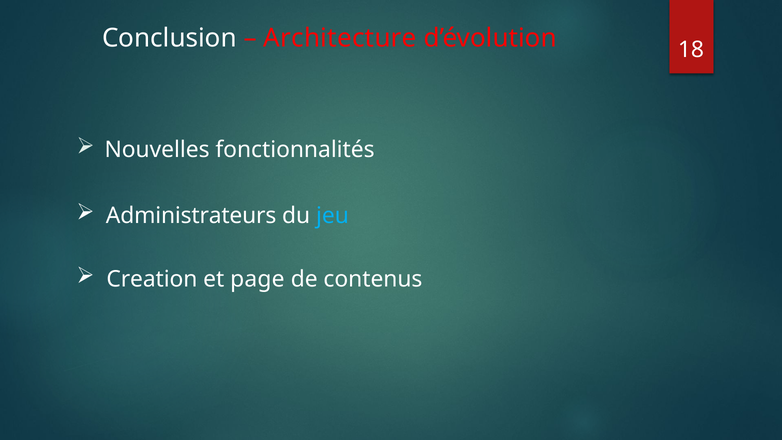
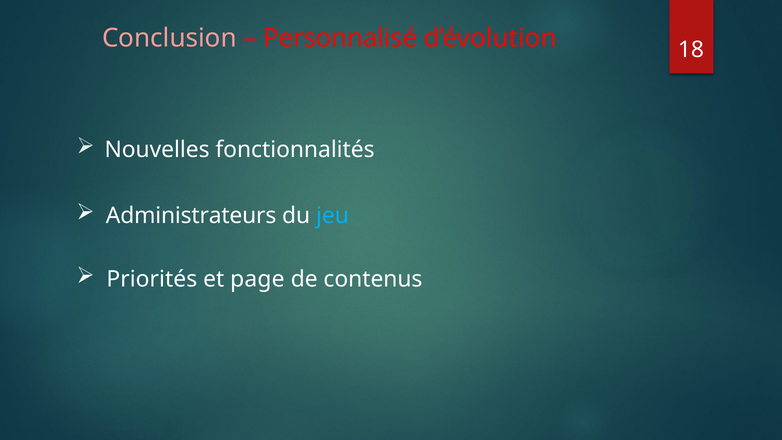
Conclusion colour: white -> pink
Architecture: Architecture -> Personnalisé
Creation: Creation -> Priorités
